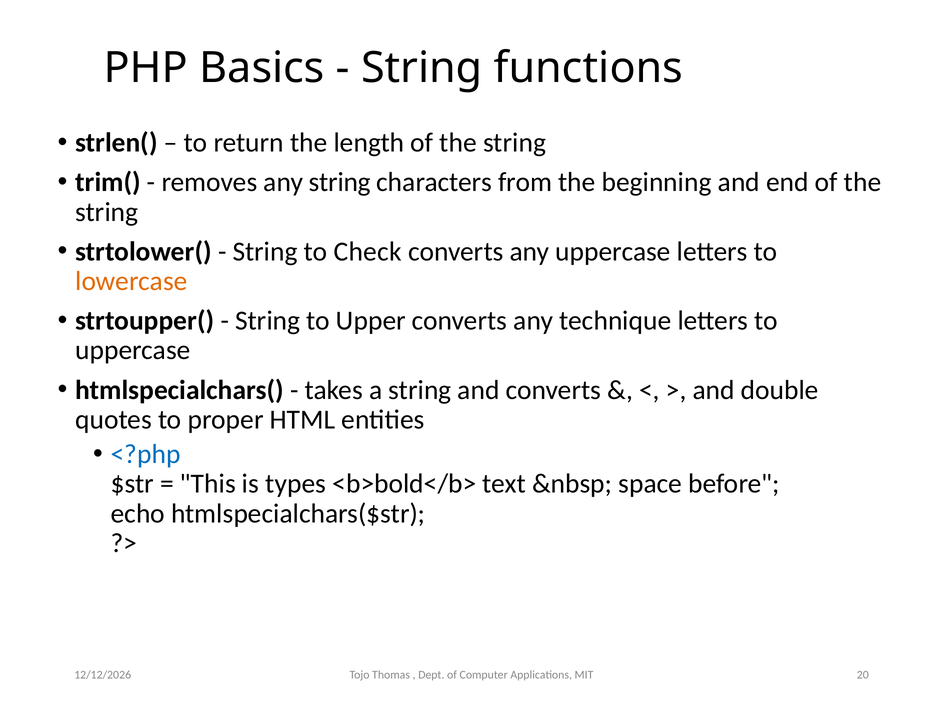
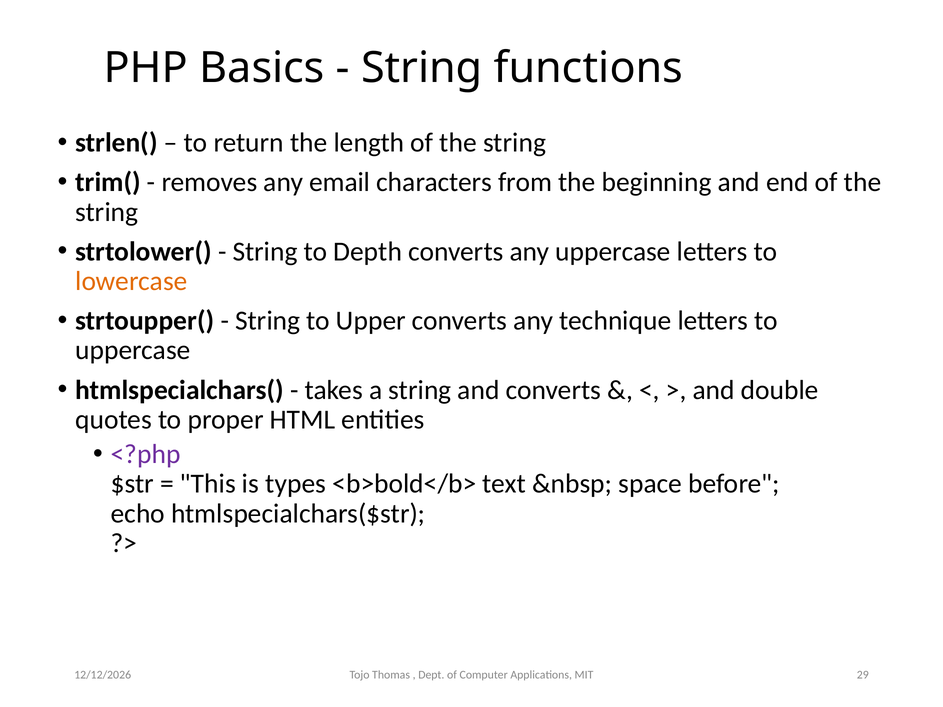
any string: string -> email
Check: Check -> Depth
<?php colour: blue -> purple
20: 20 -> 29
